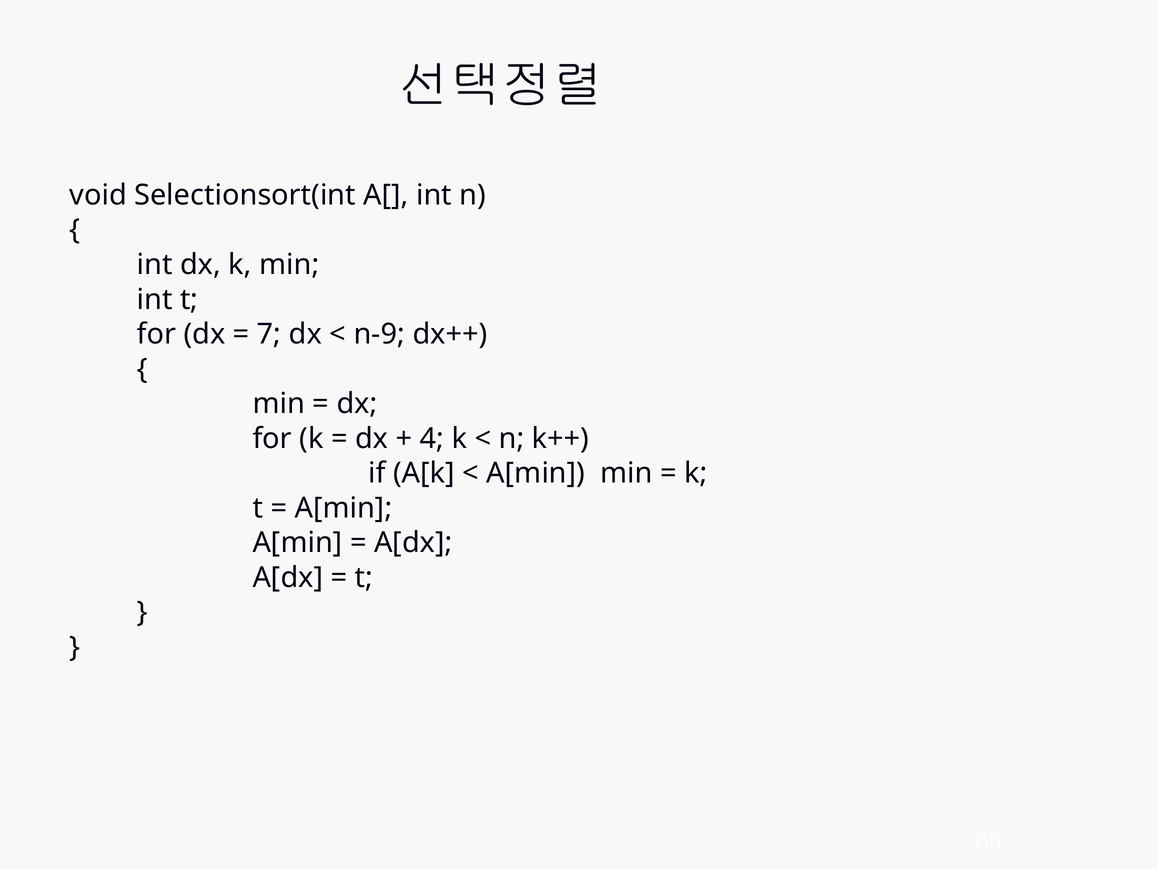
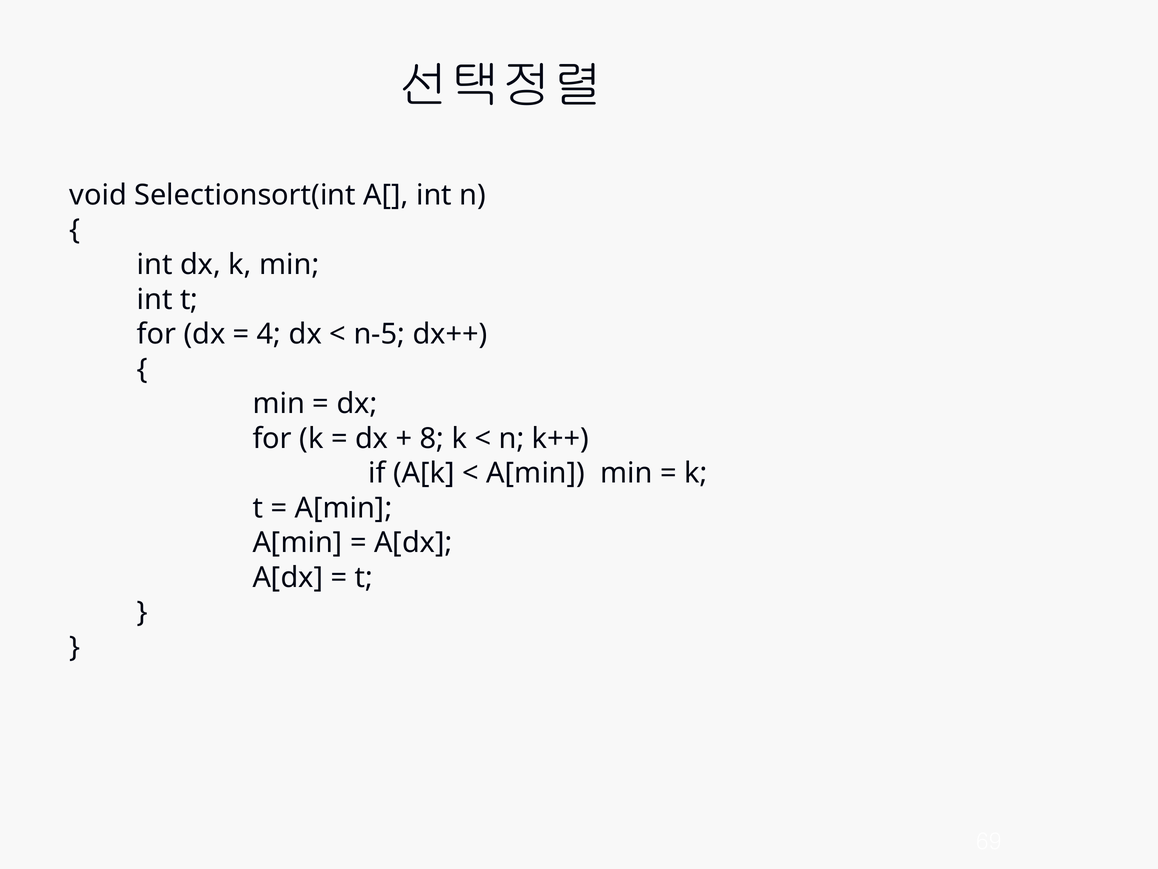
7: 7 -> 4
n-9: n-9 -> n-5
4: 4 -> 8
